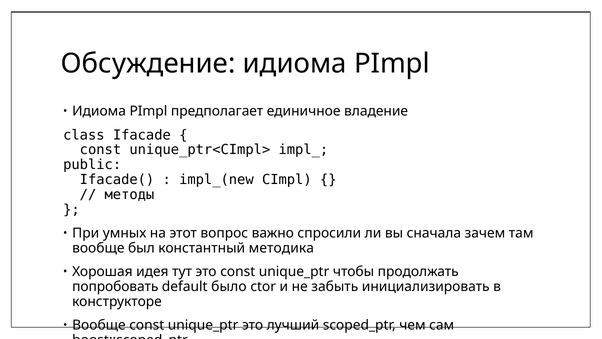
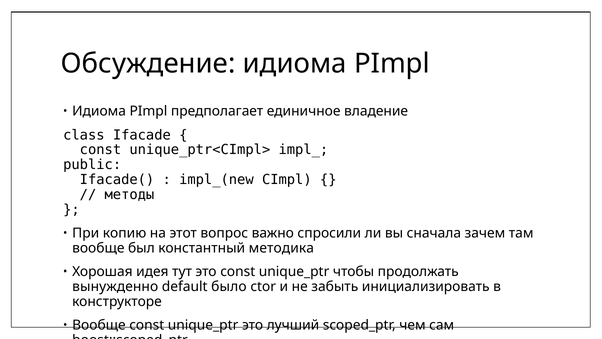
умных: умных -> копию
попробовать: попробовать -> вынужденно
